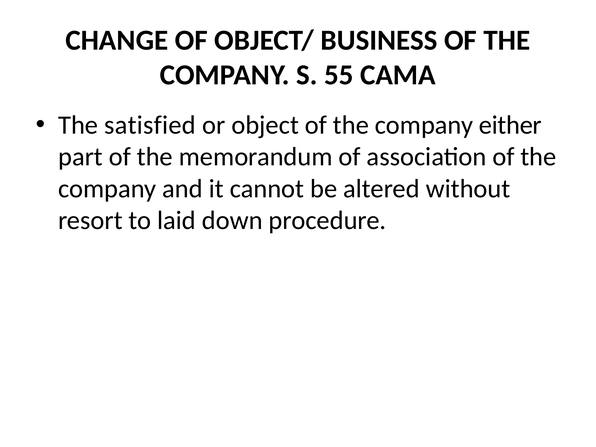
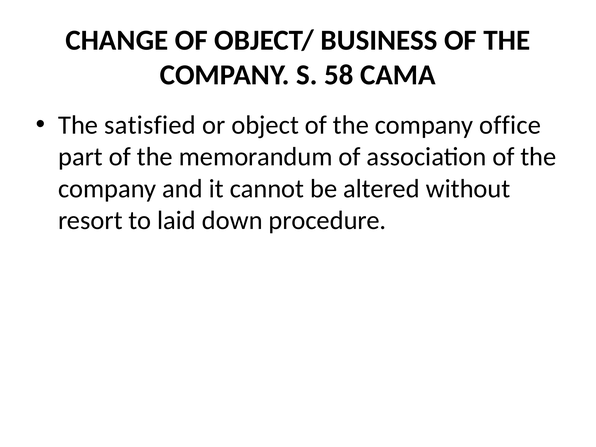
55: 55 -> 58
either: either -> office
